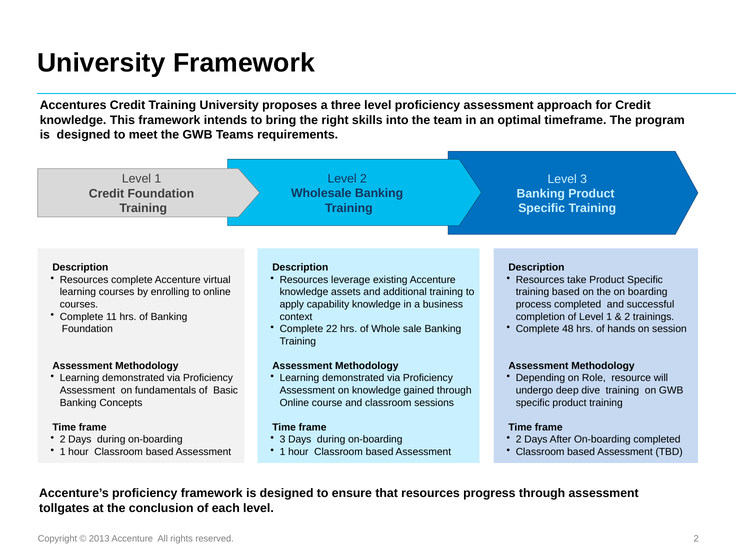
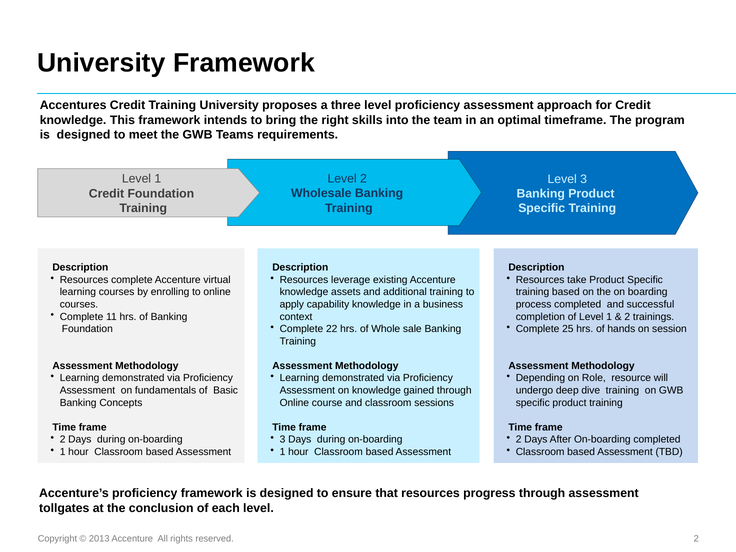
48: 48 -> 25
